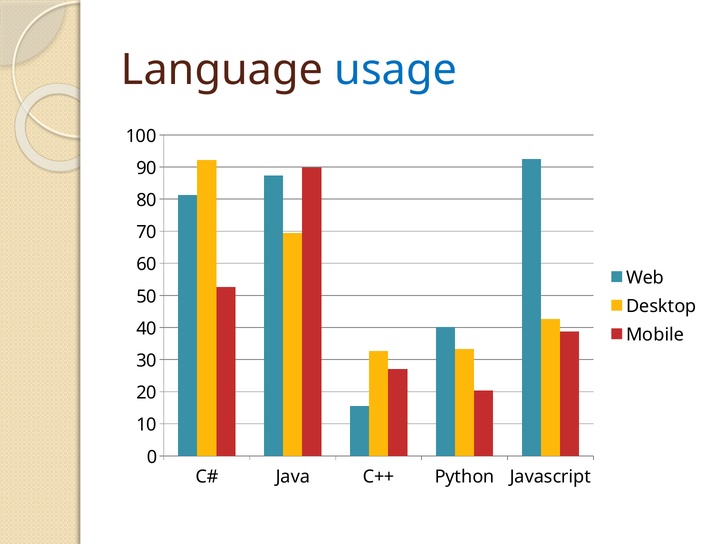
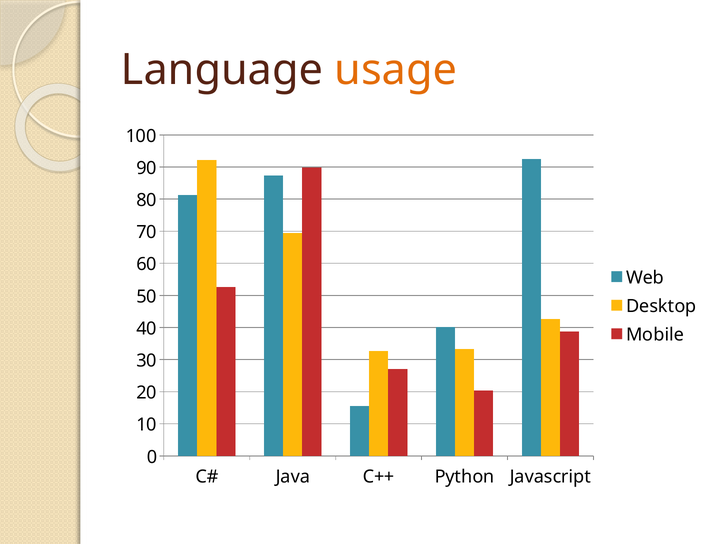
usage colour: blue -> orange
